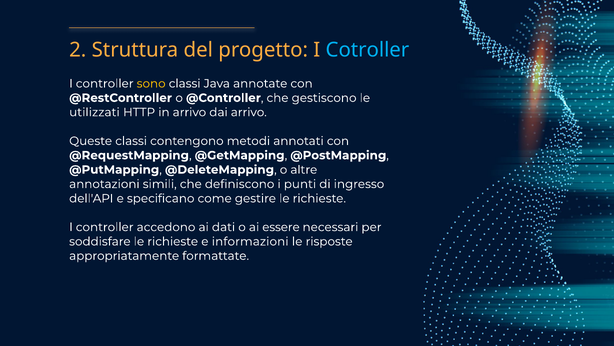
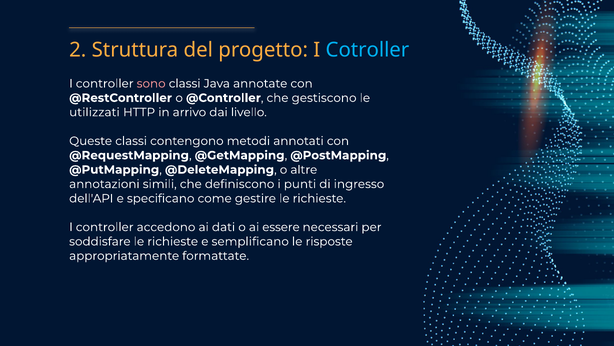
sono colour: yellow -> pink
dai arrivo: arrivo -> livello
informazioni: informazioni -> semplificano
